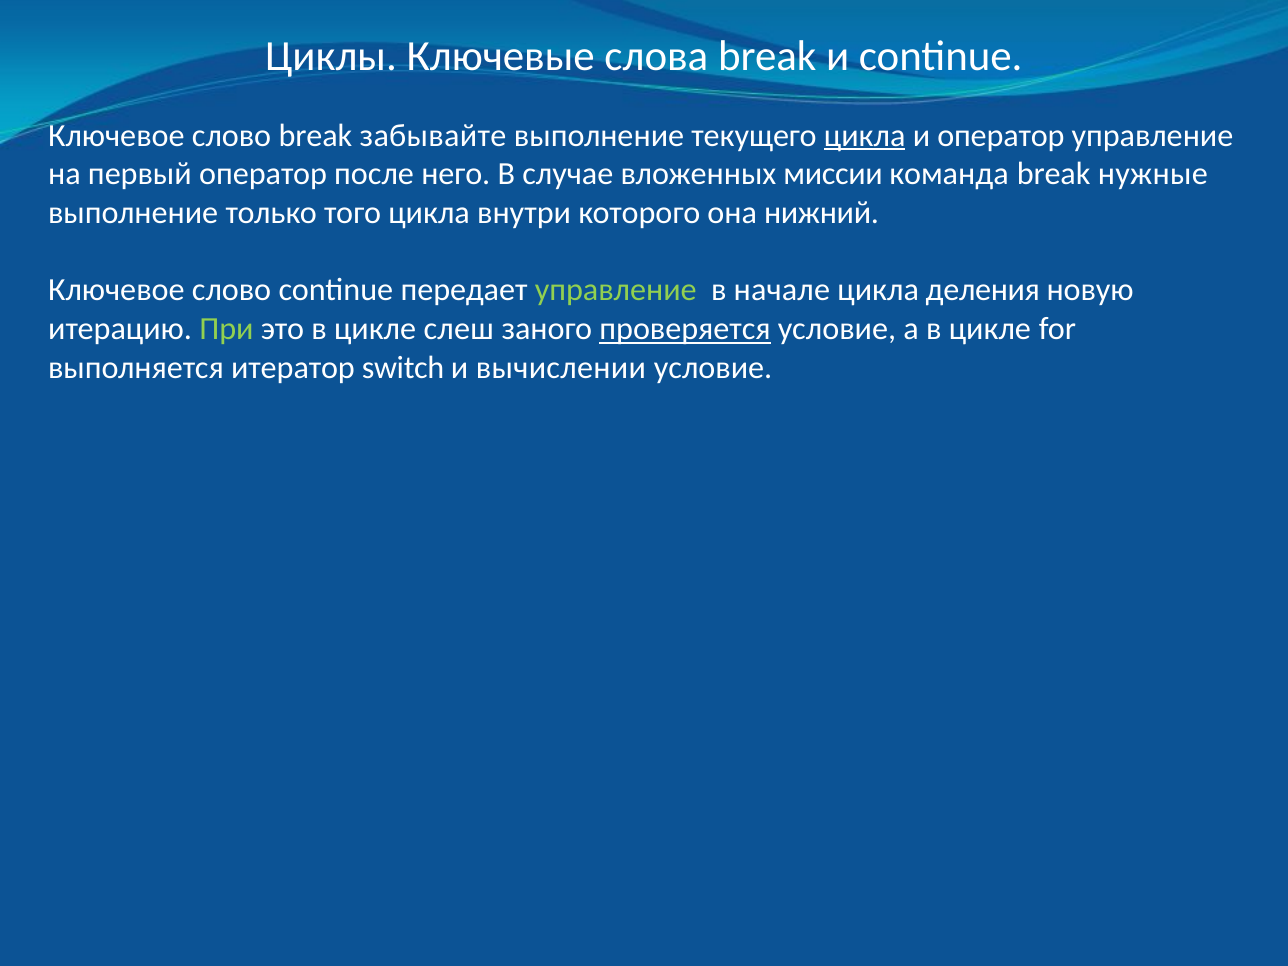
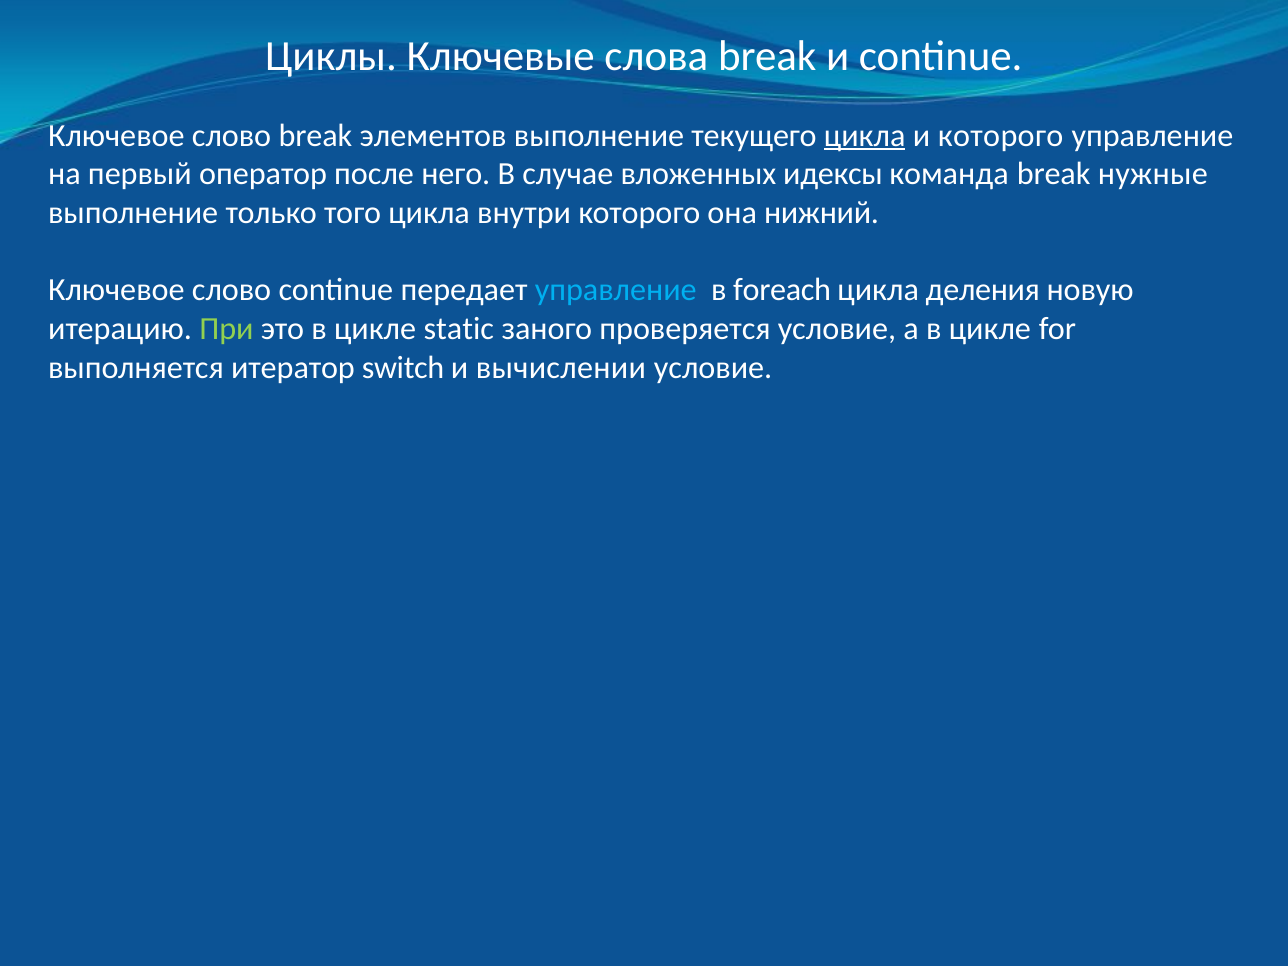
забывайте: забывайте -> элементов
и оператор: оператор -> которого
миссии: миссии -> идексы
управление at (616, 290) colour: light green -> light blue
начале: начале -> foreach
слеш: слеш -> static
проверяется underline: present -> none
